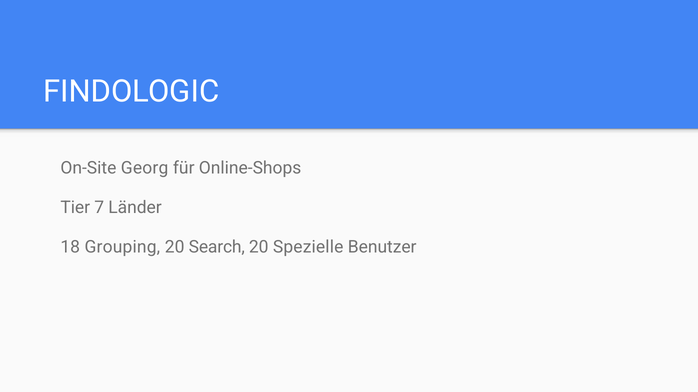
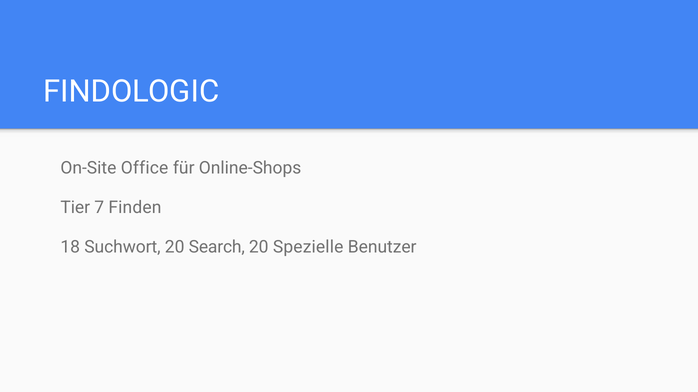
Georg: Georg -> Office
Länder: Länder -> Finden
Grouping: Grouping -> Suchwort
